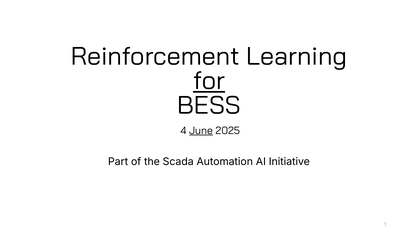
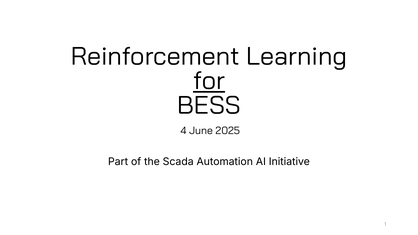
June underline: present -> none
